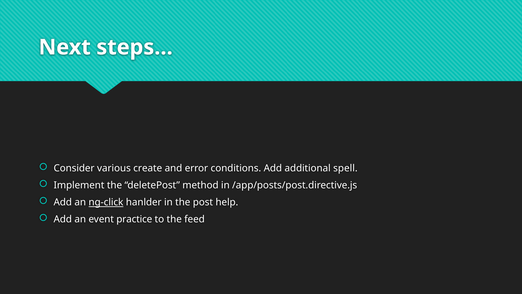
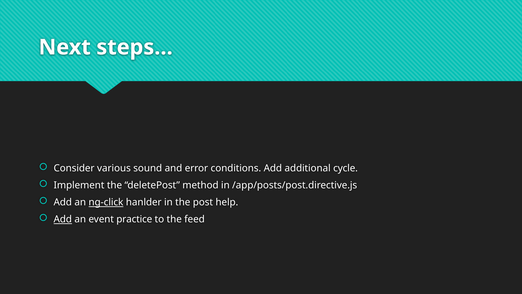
create: create -> sound
spell: spell -> cycle
Add at (63, 219) underline: none -> present
